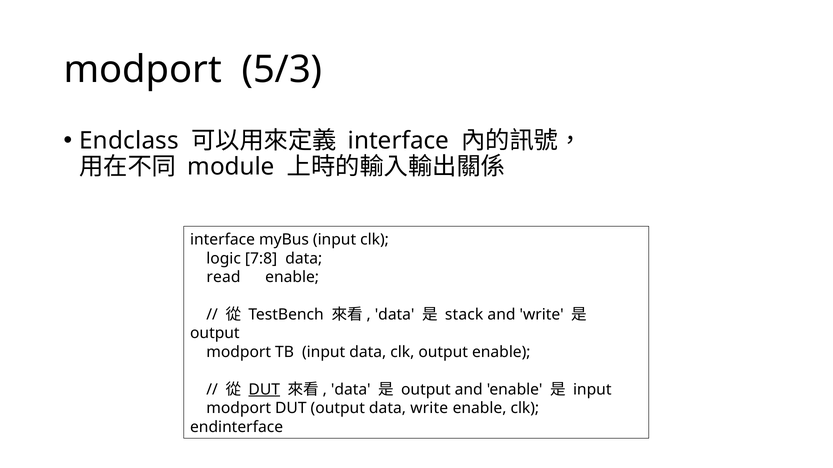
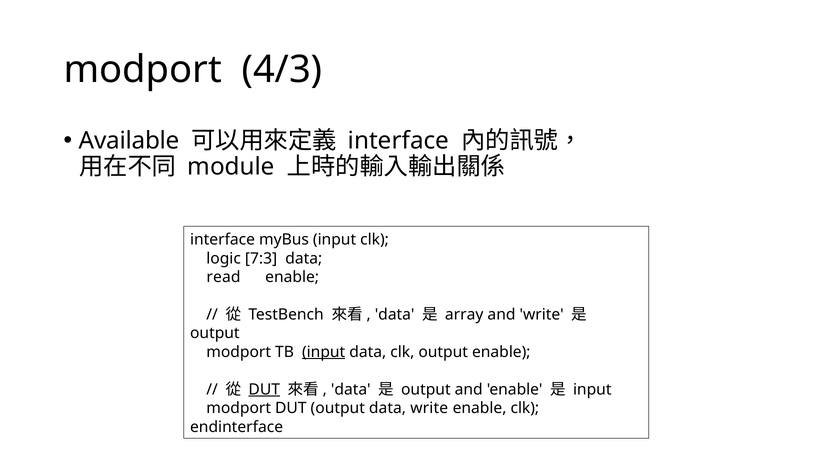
5/3: 5/3 -> 4/3
Endclass: Endclass -> Available
7:8: 7:8 -> 7:3
stack: stack -> array
input at (324, 352) underline: none -> present
